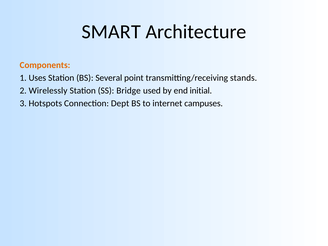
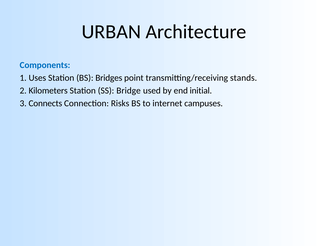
SMART: SMART -> URBAN
Components colour: orange -> blue
Several: Several -> Bridges
Wirelessly: Wirelessly -> Kilometers
Hotspots: Hotspots -> Connects
Dept: Dept -> Risks
